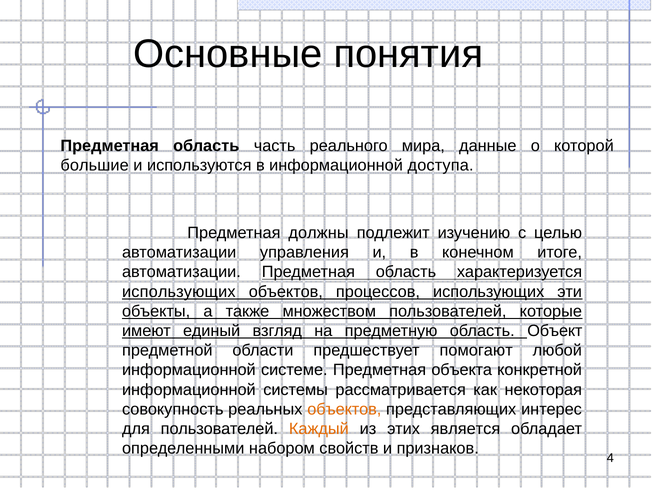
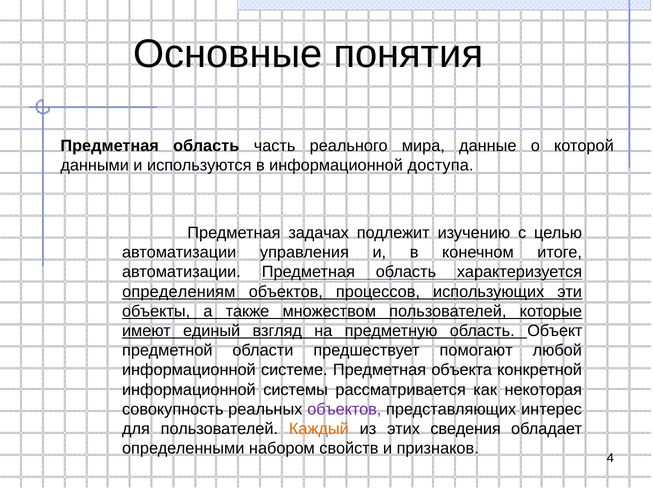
большие: большие -> данными
должны: должны -> задачах
использующих at (179, 291): использующих -> определениям
объектов at (344, 409) colour: orange -> purple
является: является -> сведения
